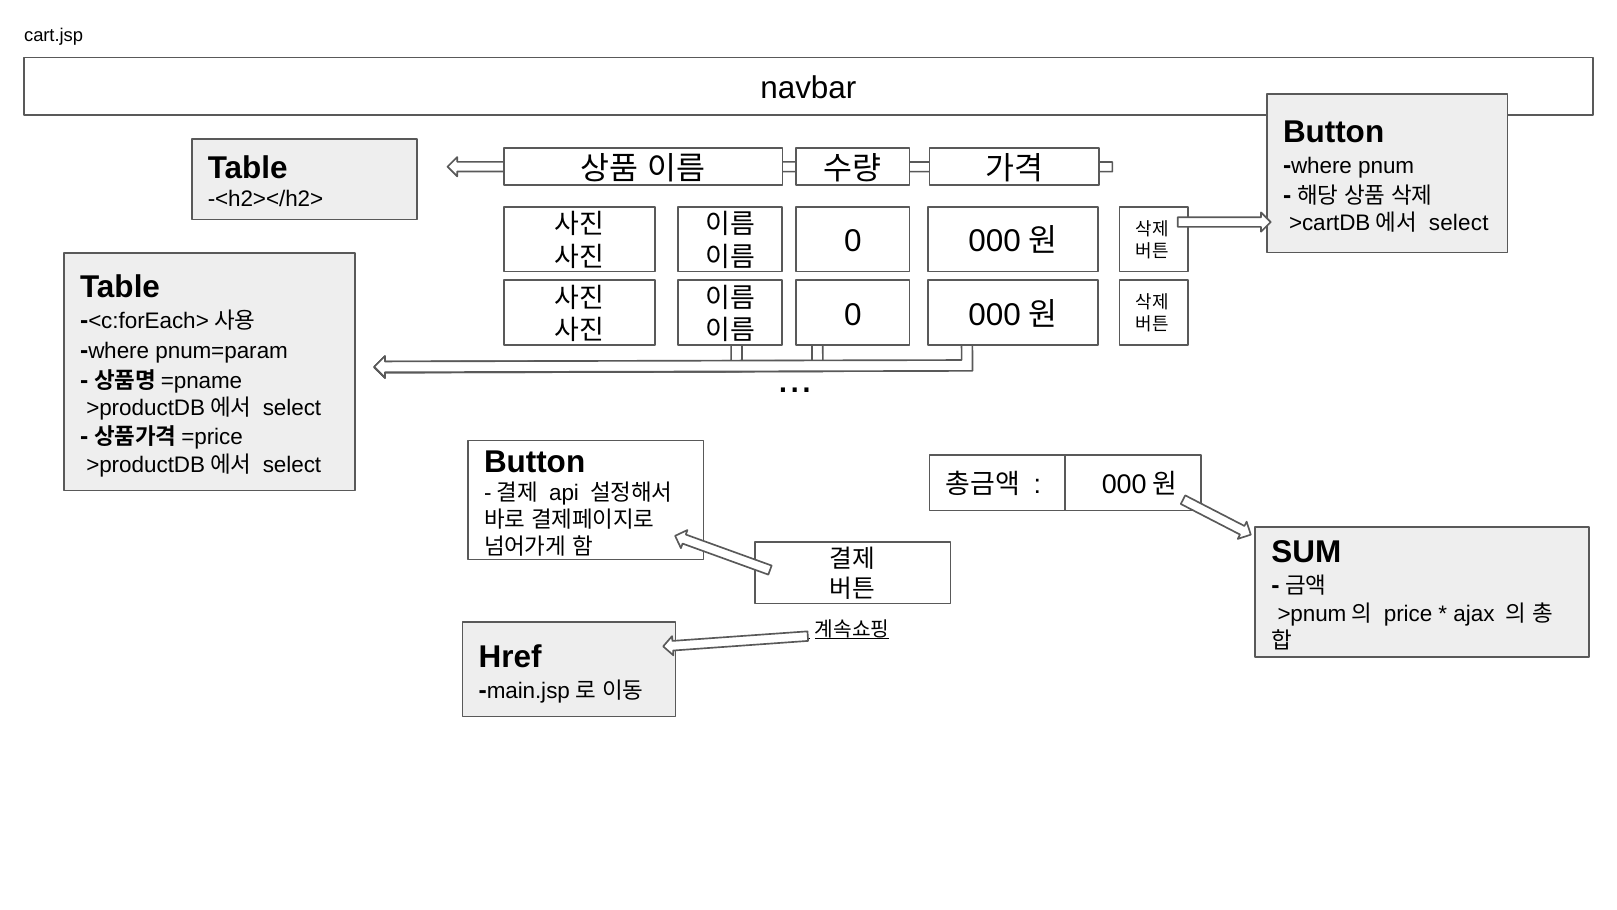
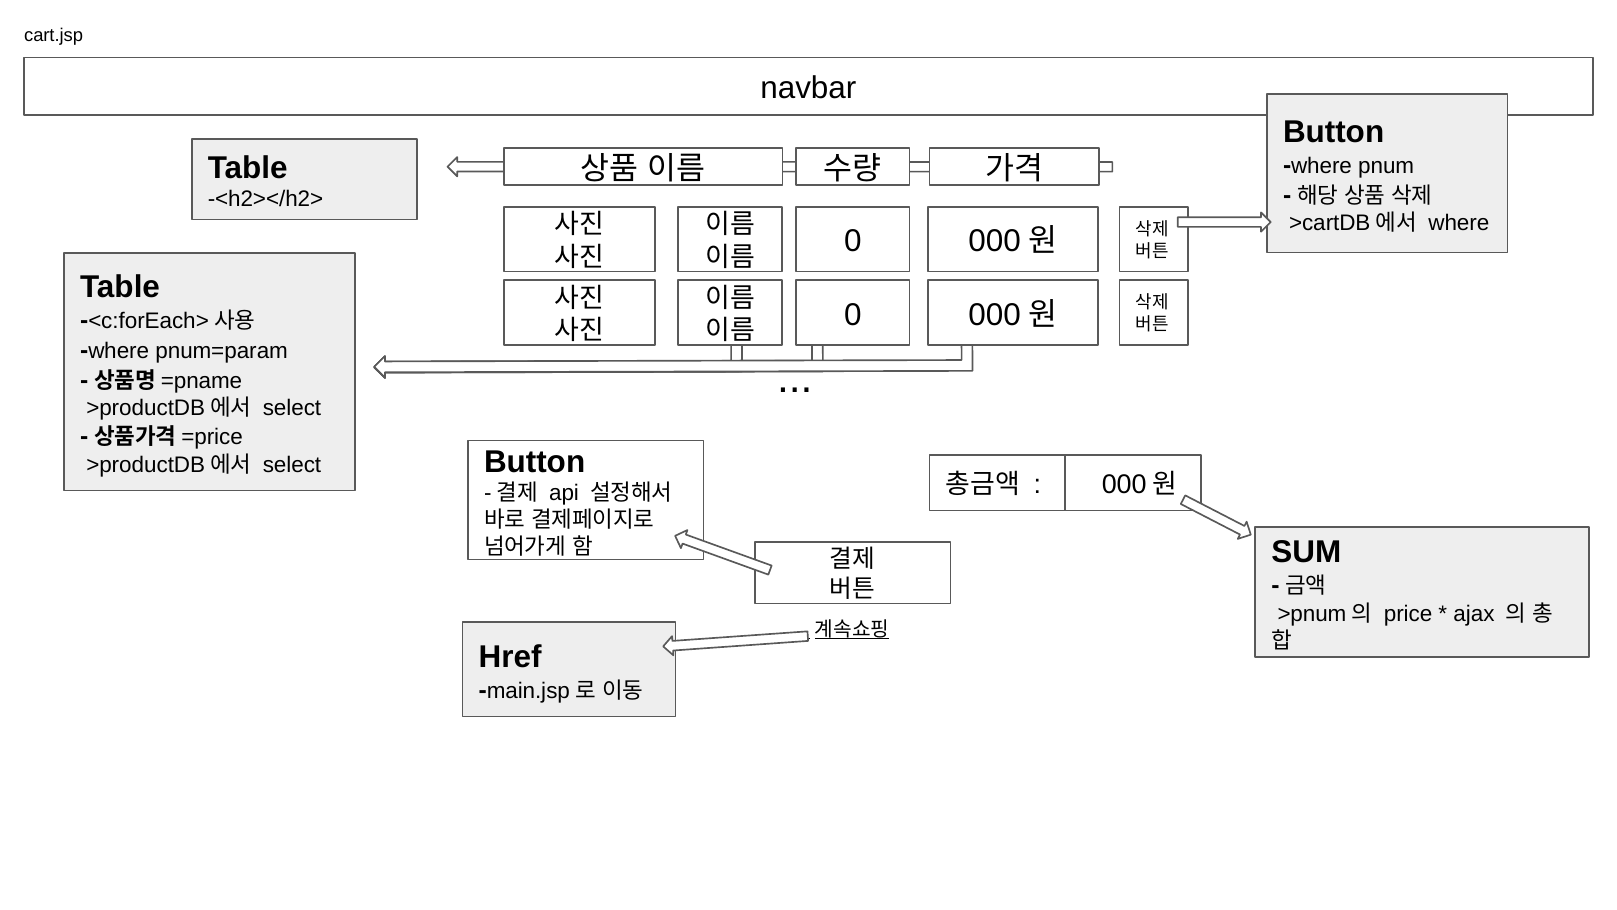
select at (1459, 223): select -> where
